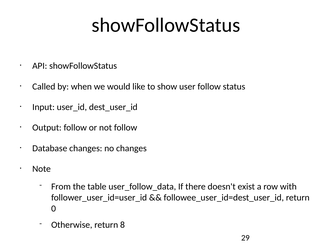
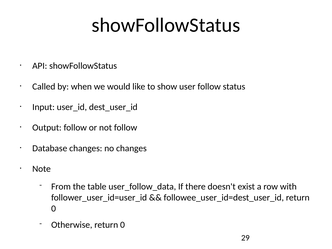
Otherwise return 8: 8 -> 0
